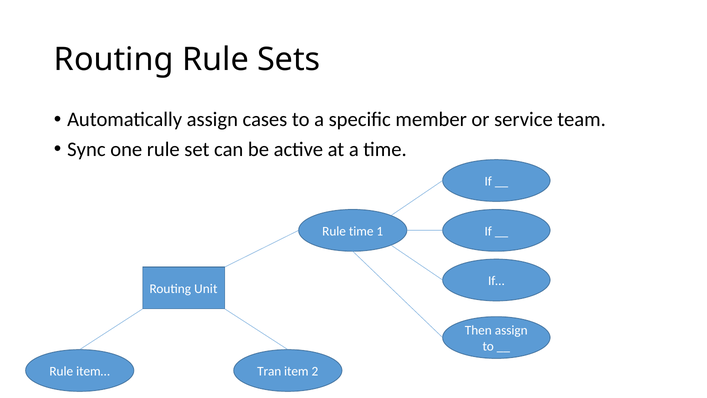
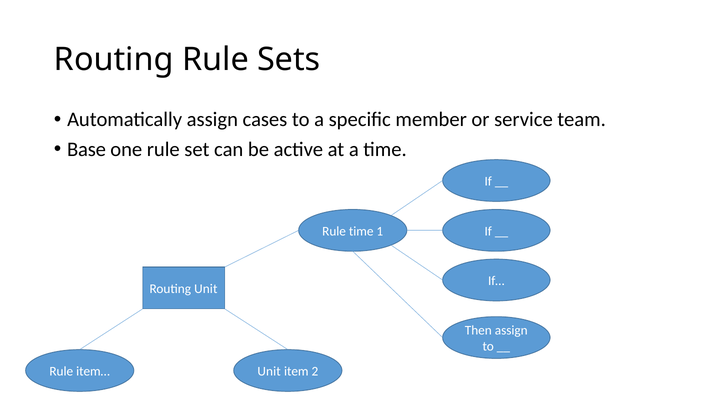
Sync: Sync -> Base
Tran at (269, 371): Tran -> Unit
